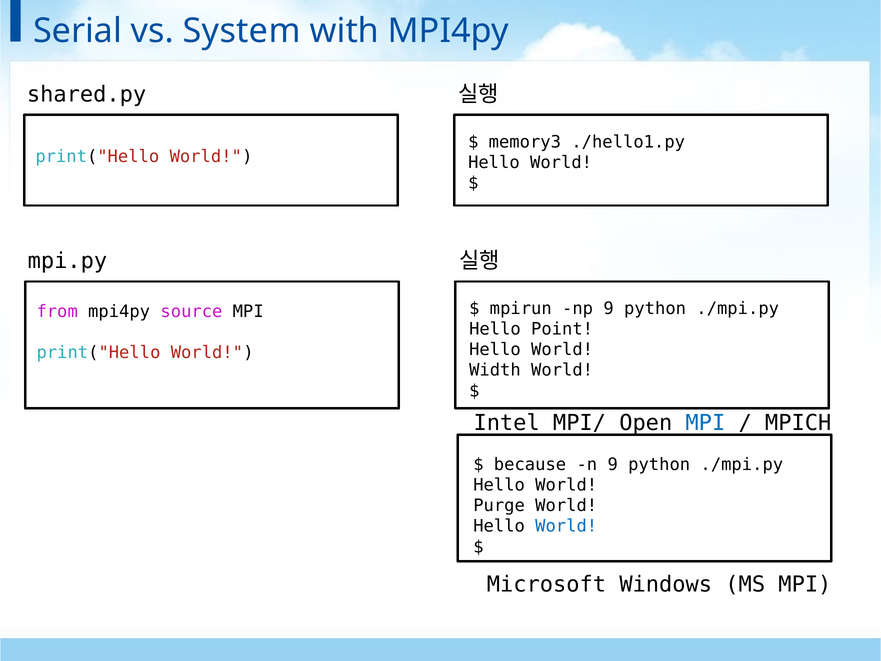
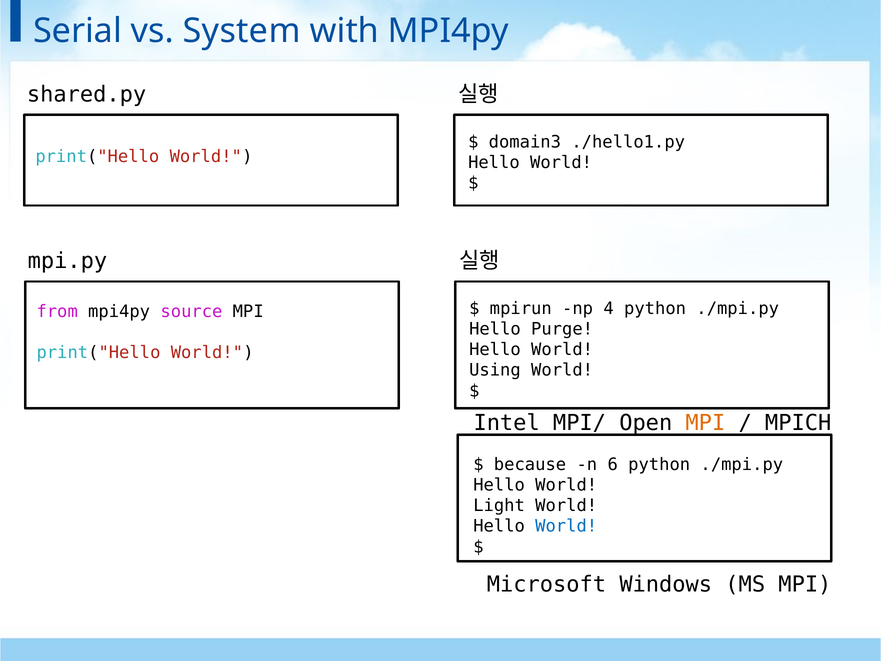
memory3: memory3 -> domain3
np 9: 9 -> 4
Point: Point -> Purge
Width: Width -> Using
MPI at (705, 423) colour: blue -> orange
n 9: 9 -> 6
Purge: Purge -> Light
